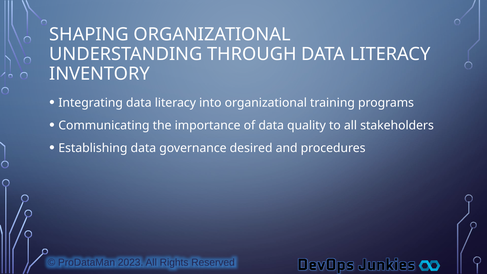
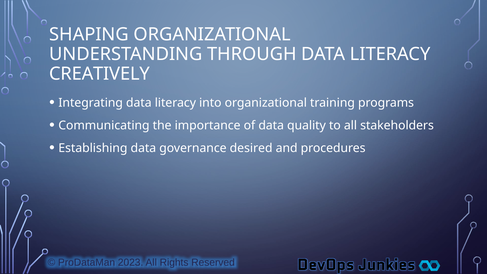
INVENTORY: INVENTORY -> CREATIVELY
